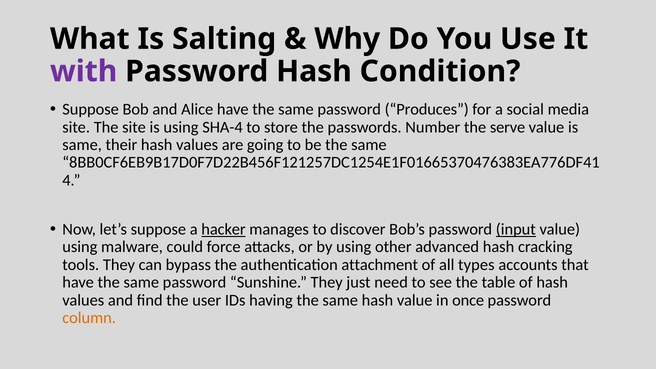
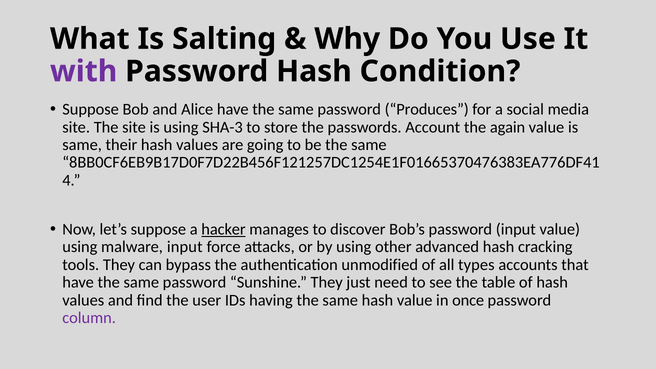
SHA-4: SHA-4 -> SHA-3
Number: Number -> Account
serve: serve -> again
input at (516, 229) underline: present -> none
malware could: could -> input
attachment: attachment -> unmodified
column colour: orange -> purple
